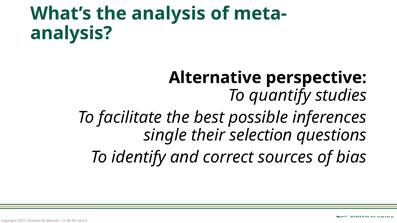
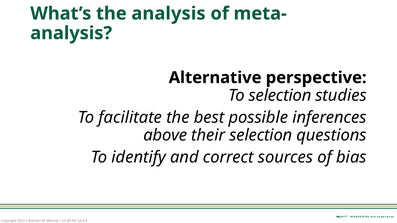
To quantify: quantify -> selection
single: single -> above
